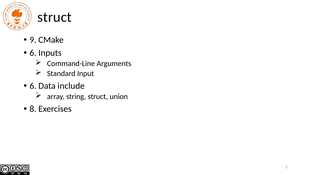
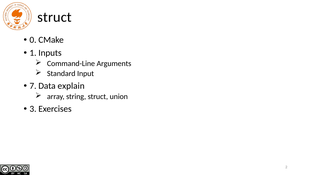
9: 9 -> 0
6 at (33, 53): 6 -> 1
6 at (33, 86): 6 -> 7
include: include -> explain
8: 8 -> 3
